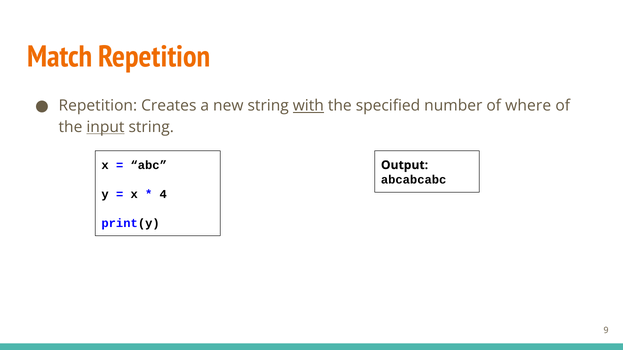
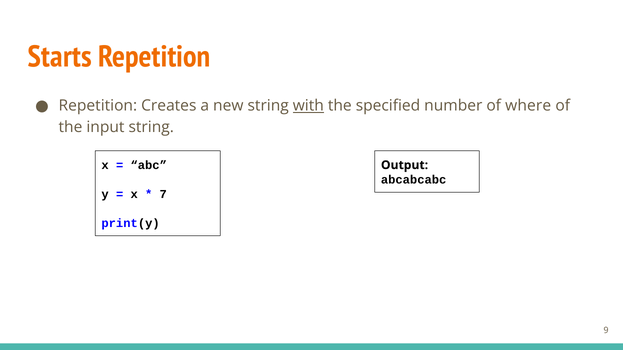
Match: Match -> Starts
input underline: present -> none
4: 4 -> 7
